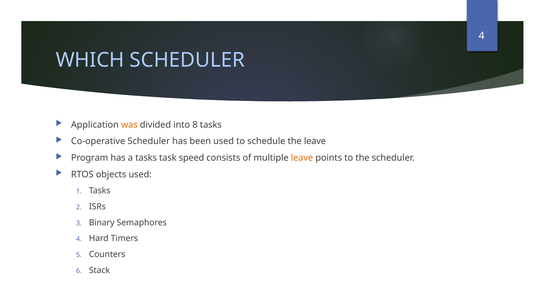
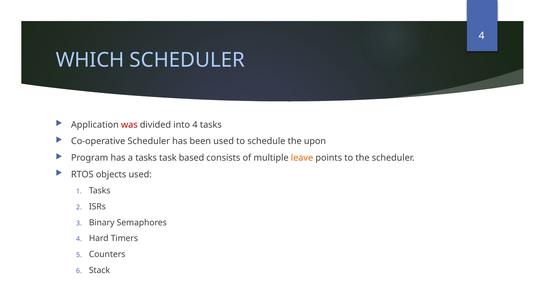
was colour: orange -> red
into 8: 8 -> 4
the leave: leave -> upon
speed: speed -> based
